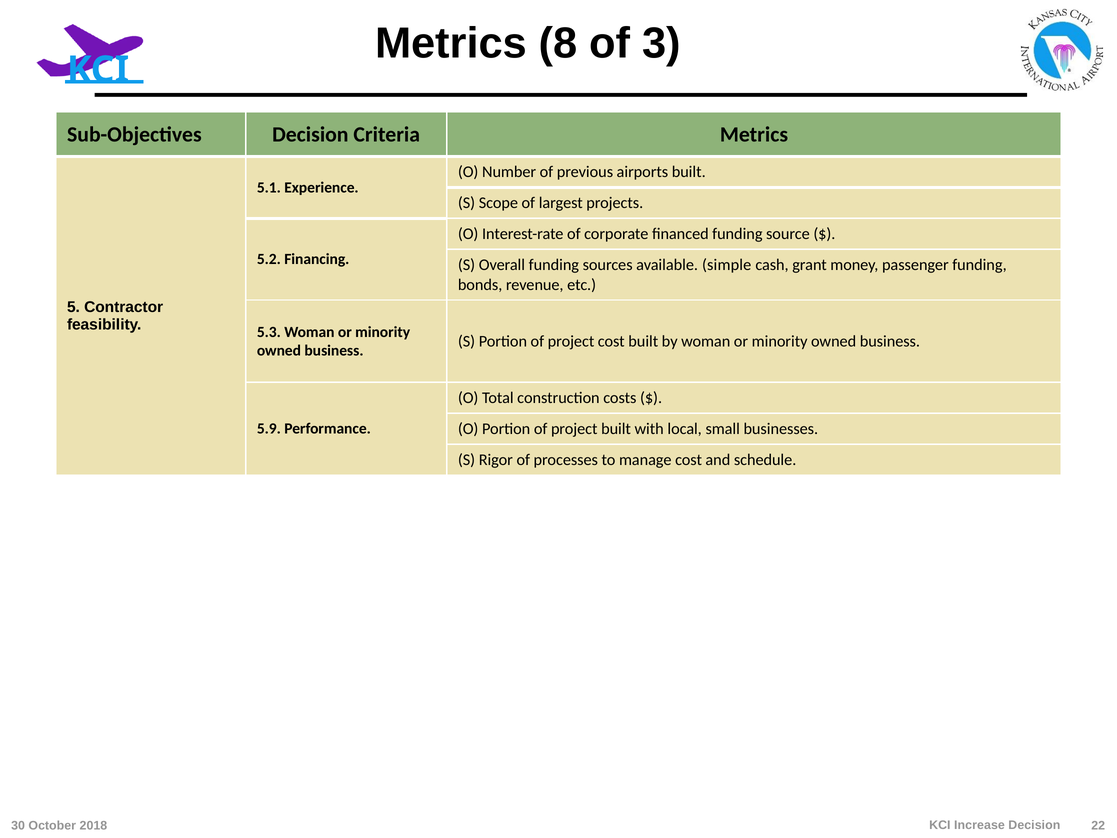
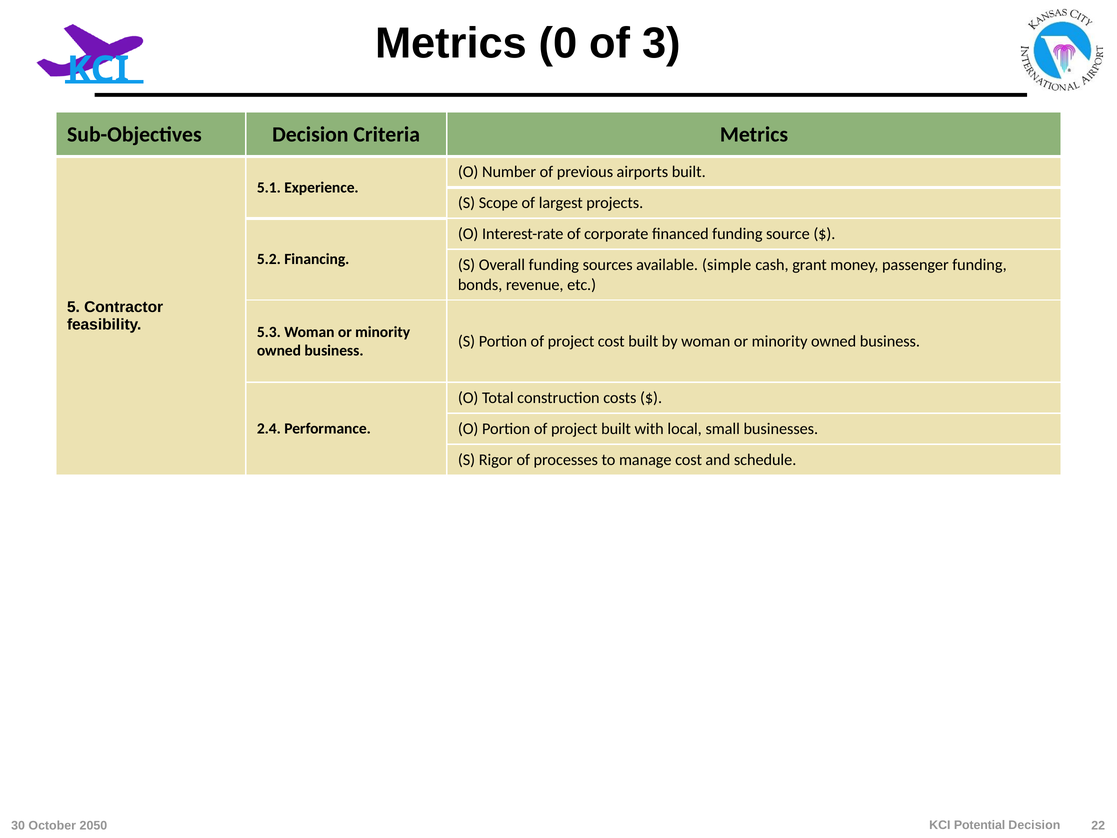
8: 8 -> 0
5.9: 5.9 -> 2.4
Increase: Increase -> Potential
2018: 2018 -> 2050
